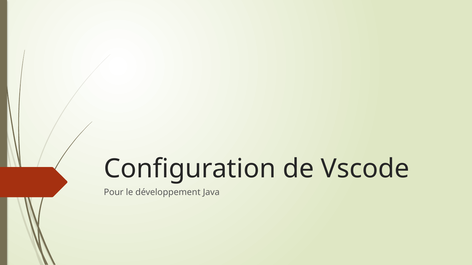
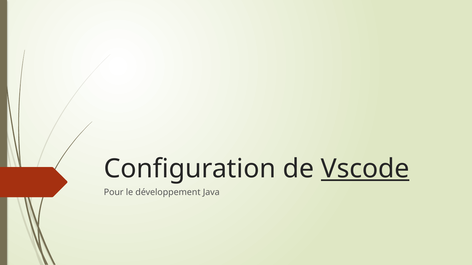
Vscode underline: none -> present
